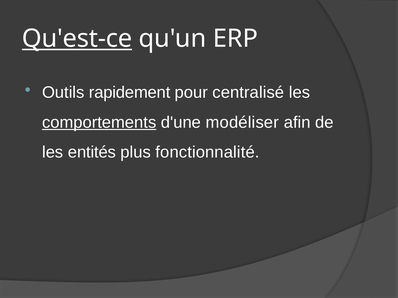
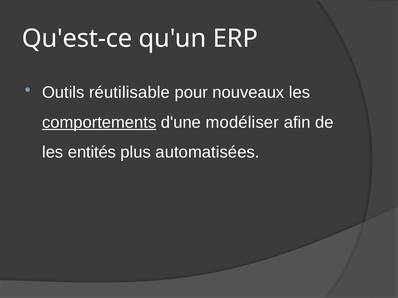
Qu'est-ce underline: present -> none
rapidement: rapidement -> réutilisable
centralisé: centralisé -> nouveaux
fonctionnalité: fonctionnalité -> automatisées
